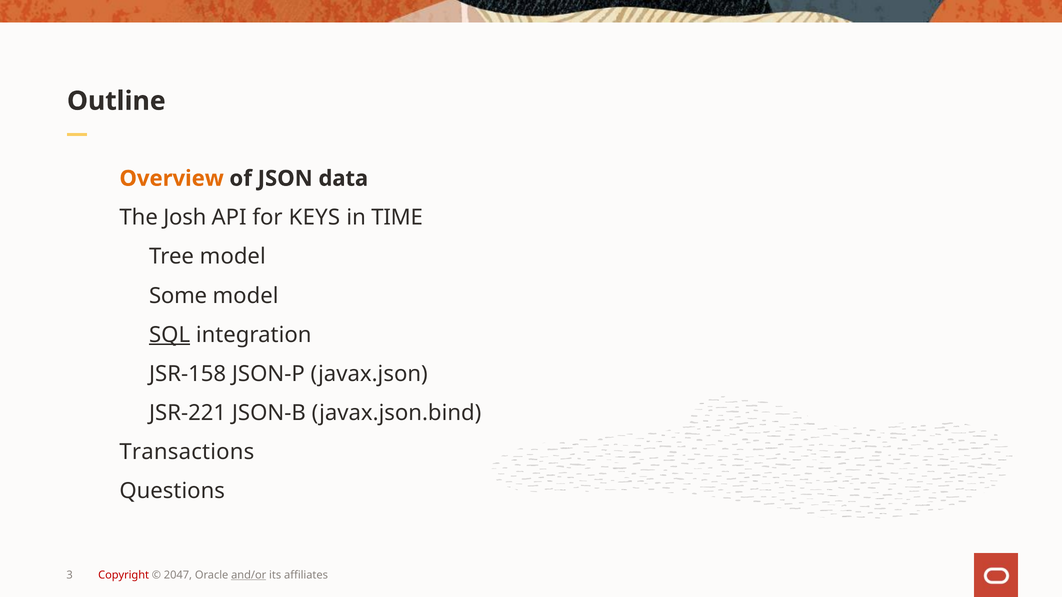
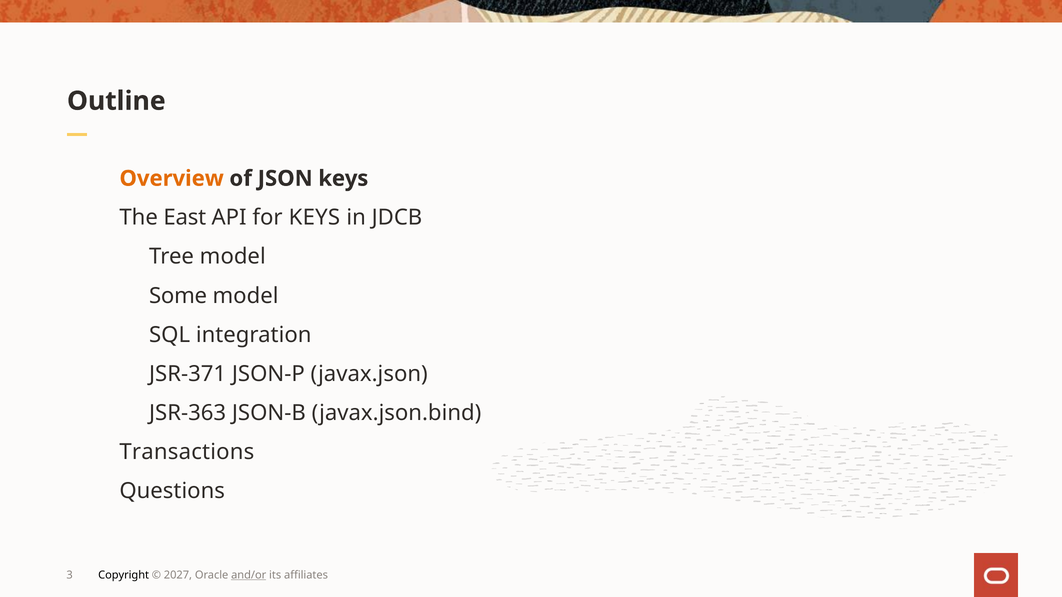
JSON data: data -> keys
Josh: Josh -> East
TIME: TIME -> JDCB
SQL underline: present -> none
JSR-158: JSR-158 -> JSR-371
JSR-221: JSR-221 -> JSR-363
Copyright colour: red -> black
2047: 2047 -> 2027
